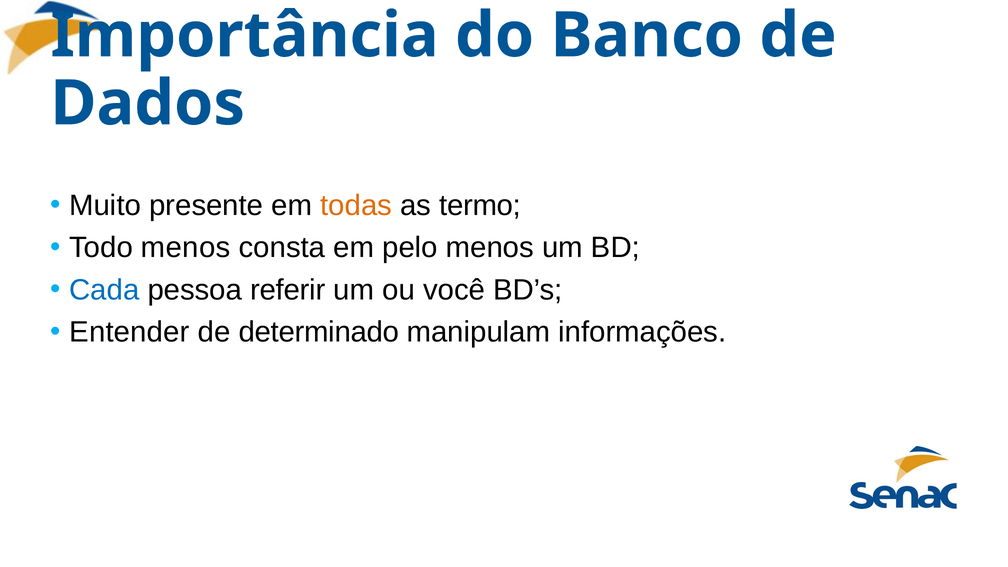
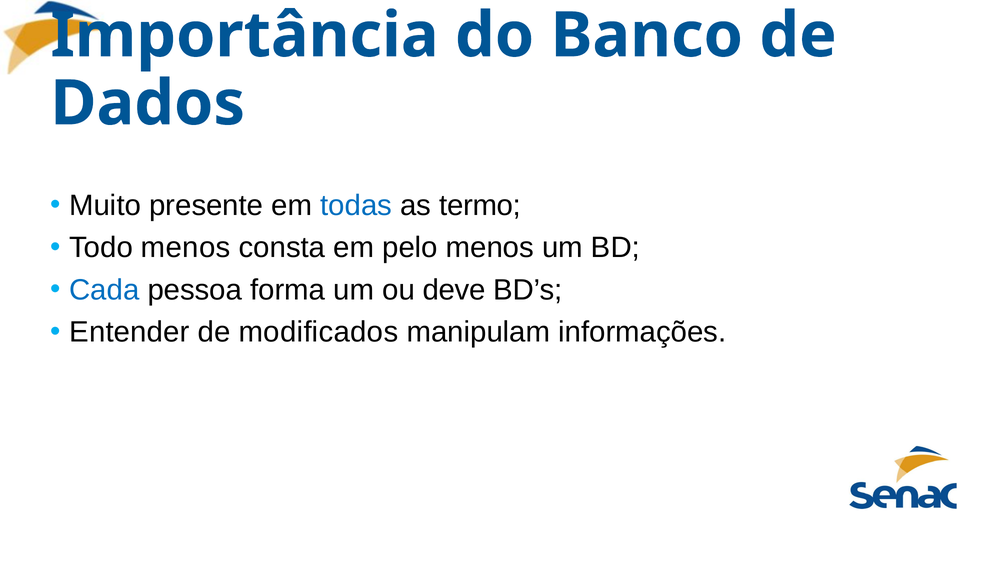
todas colour: orange -> blue
referir: referir -> forma
você: você -> deve
determinado: determinado -> modificados
